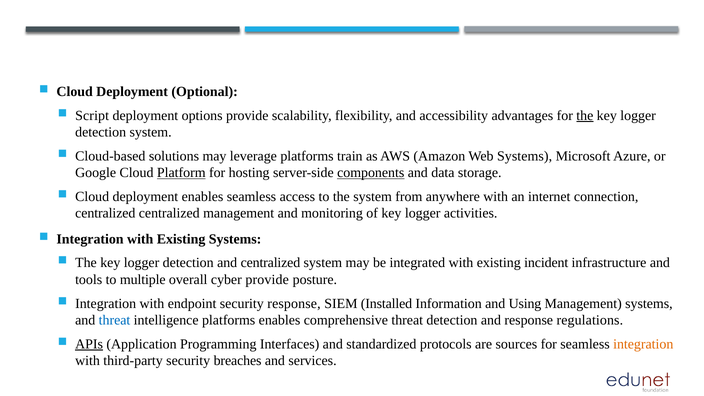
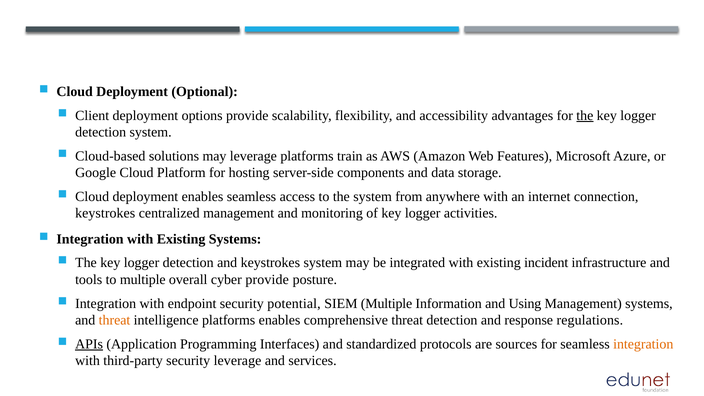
Script: Script -> Client
Web Systems: Systems -> Features
Platform underline: present -> none
components underline: present -> none
centralized at (105, 213): centralized -> keystrokes
and centralized: centralized -> keystrokes
security response: response -> potential
SIEM Installed: Installed -> Multiple
threat at (115, 320) colour: blue -> orange
security breaches: breaches -> leverage
